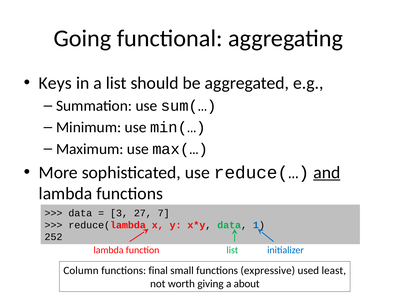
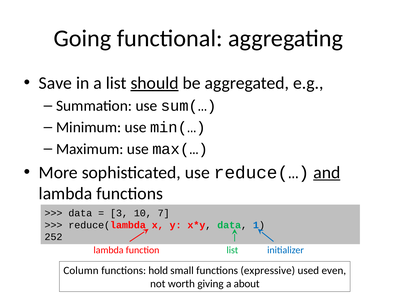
Keys: Keys -> Save
should underline: none -> present
27: 27 -> 10
final: final -> hold
least: least -> even
